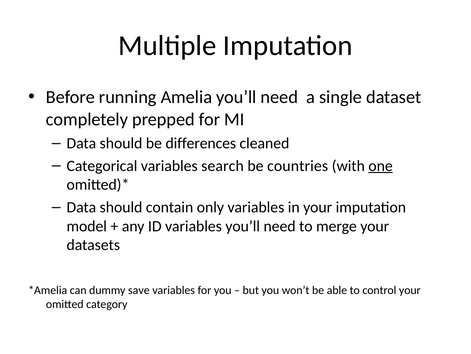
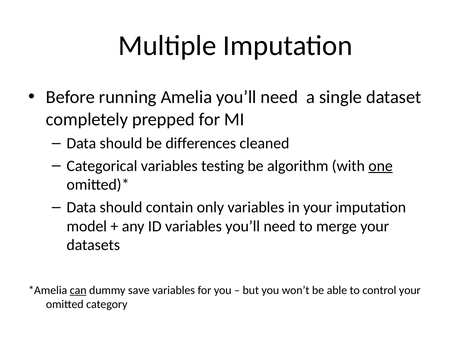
search: search -> testing
countries: countries -> algorithm
can underline: none -> present
